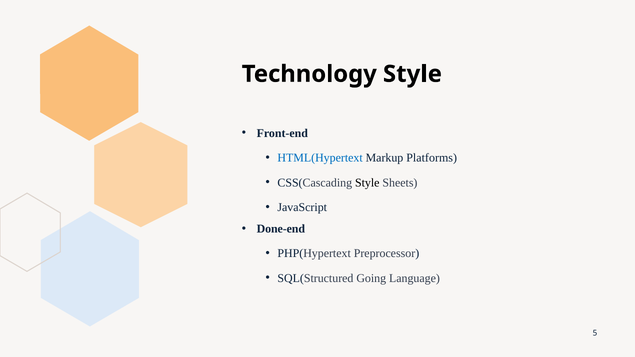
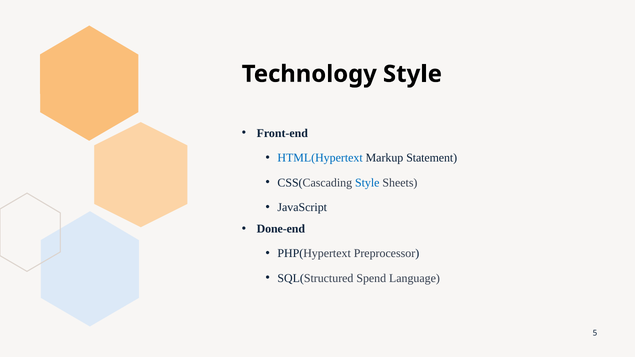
Platforms: Platforms -> Statement
Style at (367, 183) colour: black -> blue
Going: Going -> Spend
